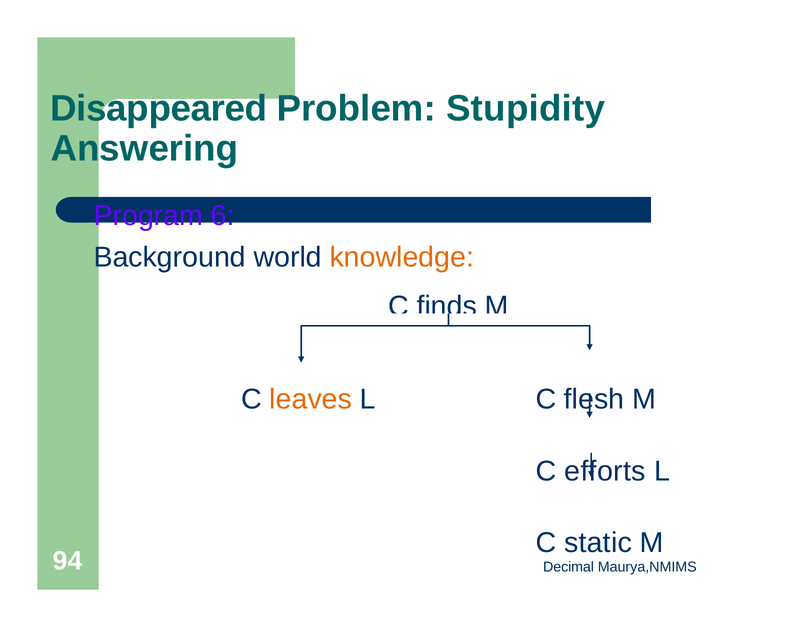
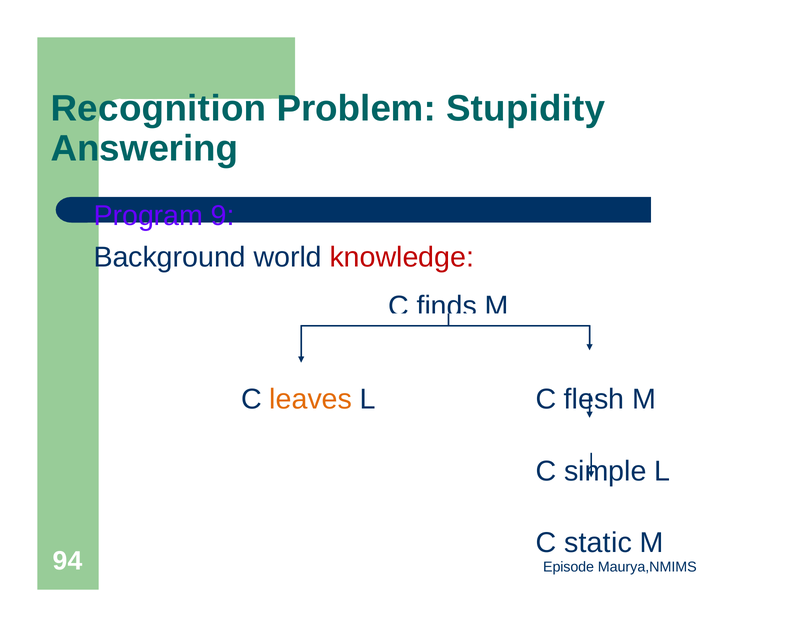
Disappeared: Disappeared -> Recognition
6: 6 -> 9
knowledge colour: orange -> red
efforts: efforts -> simple
Decimal: Decimal -> Episode
